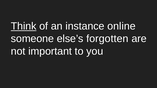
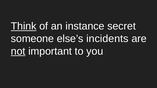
online: online -> secret
forgotten: forgotten -> incidents
not underline: none -> present
